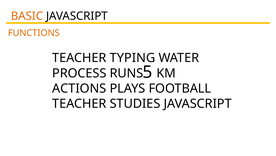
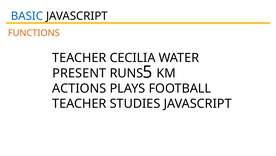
BASIC colour: orange -> blue
TYPING: TYPING -> CECILIA
PROCESS: PROCESS -> PRESENT
